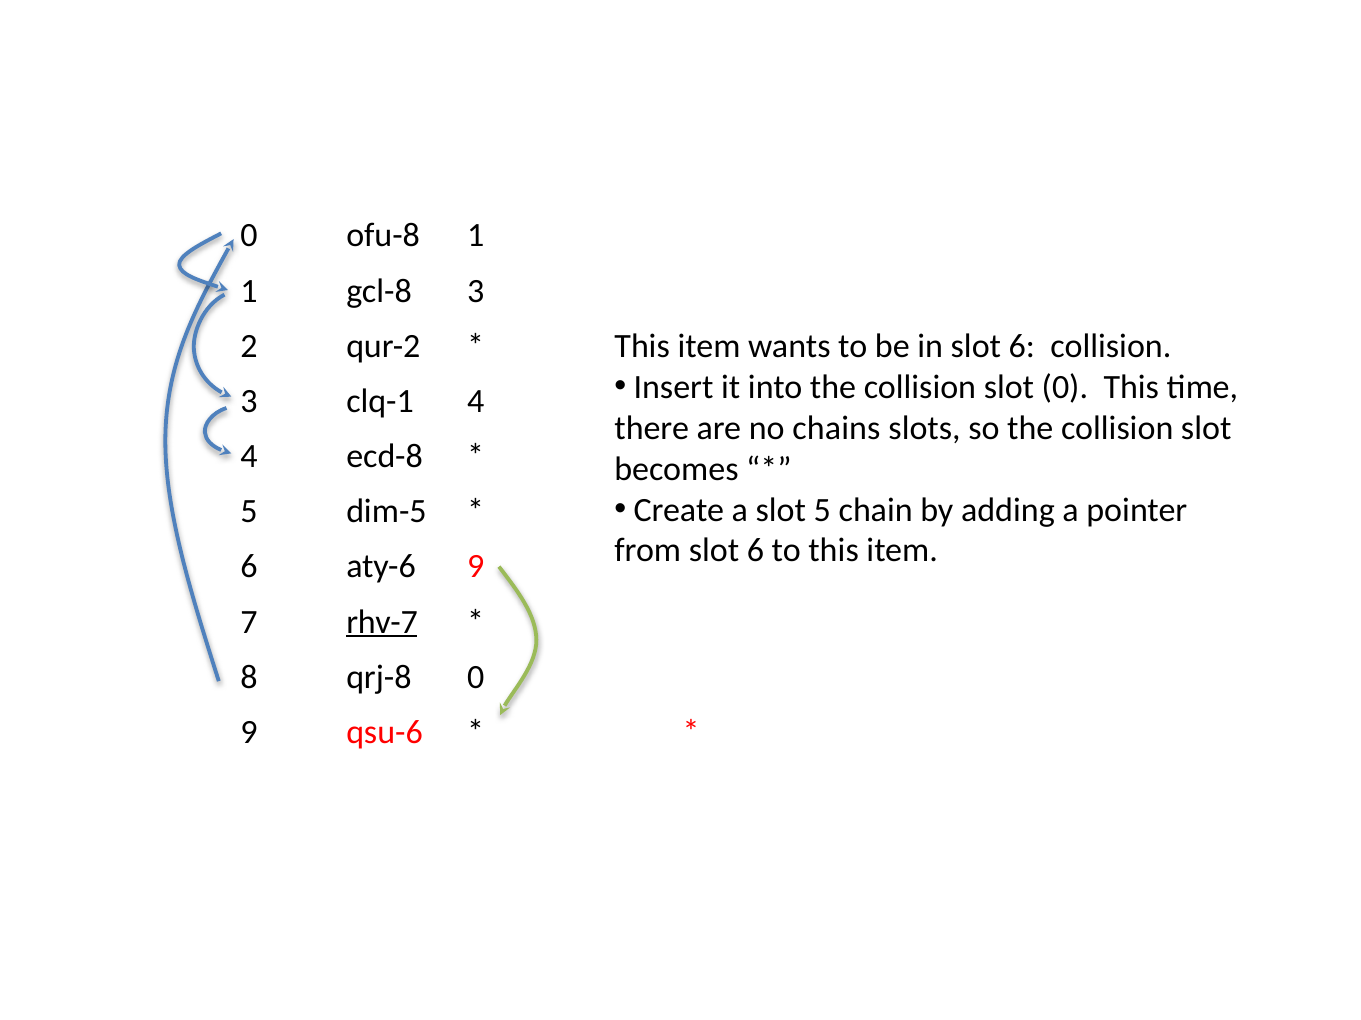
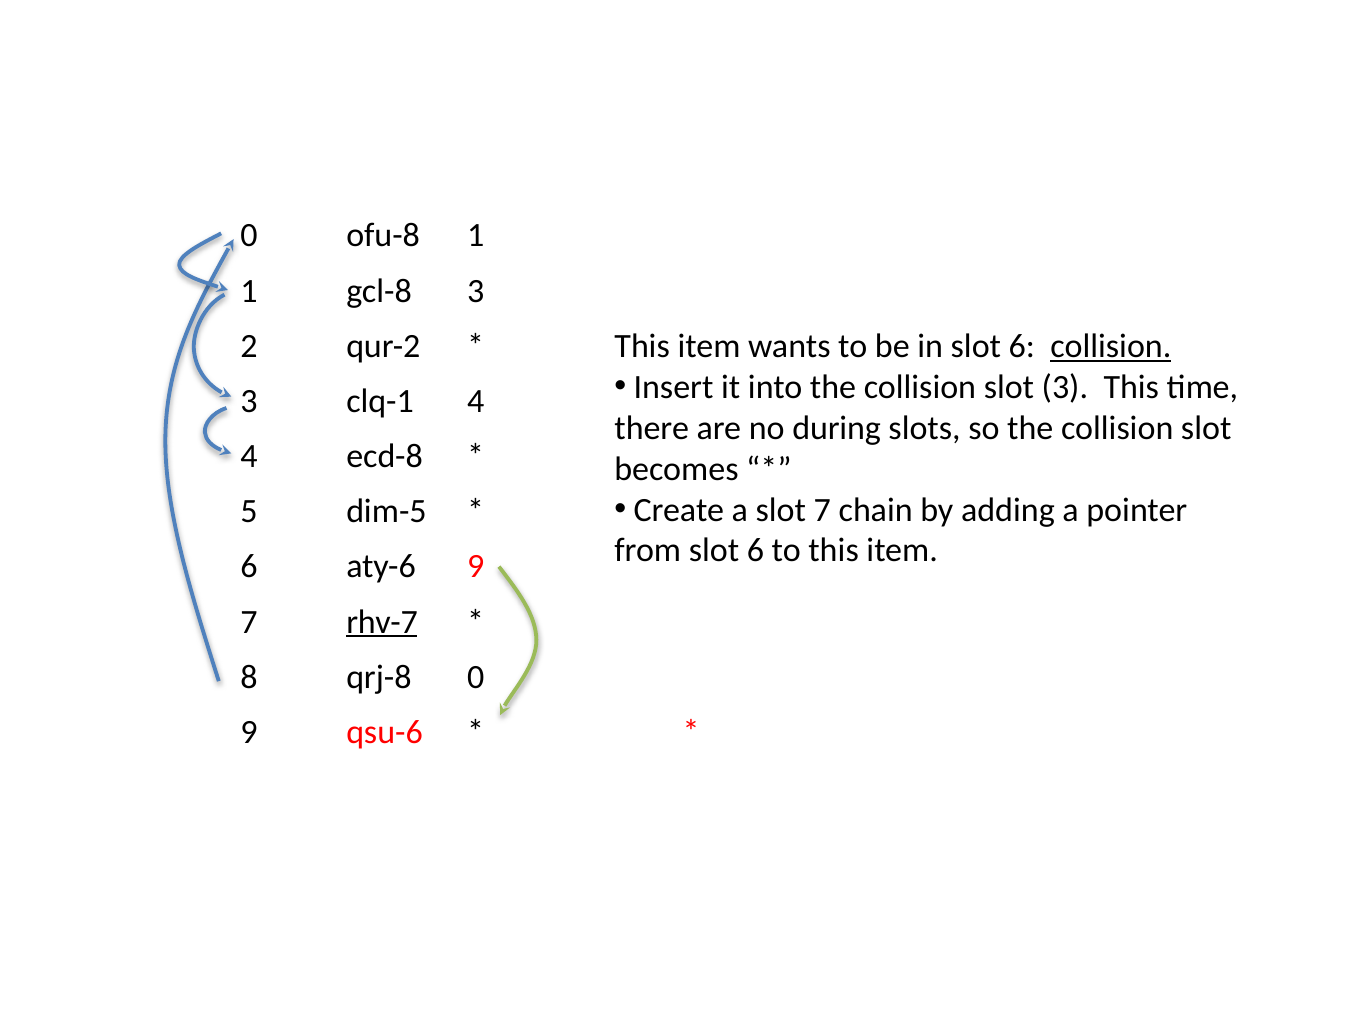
collision at (1111, 347) underline: none -> present
slot 0: 0 -> 3
chains: chains -> during
slot 5: 5 -> 7
